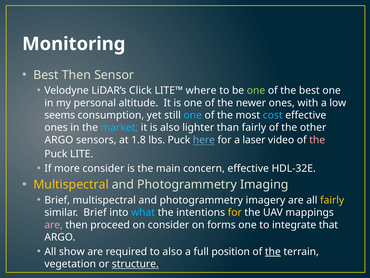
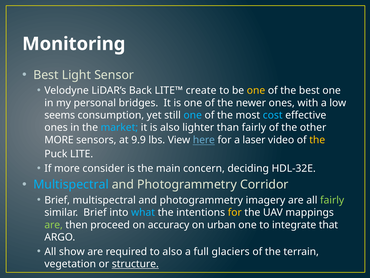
Best Then: Then -> Light
Click: Click -> Back
where: where -> create
one at (256, 90) colour: light green -> yellow
altitude: altitude -> bridges
ARGO at (59, 140): ARGO -> MORE
1.8: 1.8 -> 9.9
lbs Puck: Puck -> View
the at (317, 140) colour: pink -> yellow
concern effective: effective -> deciding
Multispectral at (71, 184) colour: yellow -> light blue
Imaging: Imaging -> Corridor
fairly at (332, 200) colour: yellow -> light green
are at (54, 224) colour: pink -> light green
on consider: consider -> accuracy
forms: forms -> urban
position: position -> glaciers
the at (273, 251) underline: present -> none
